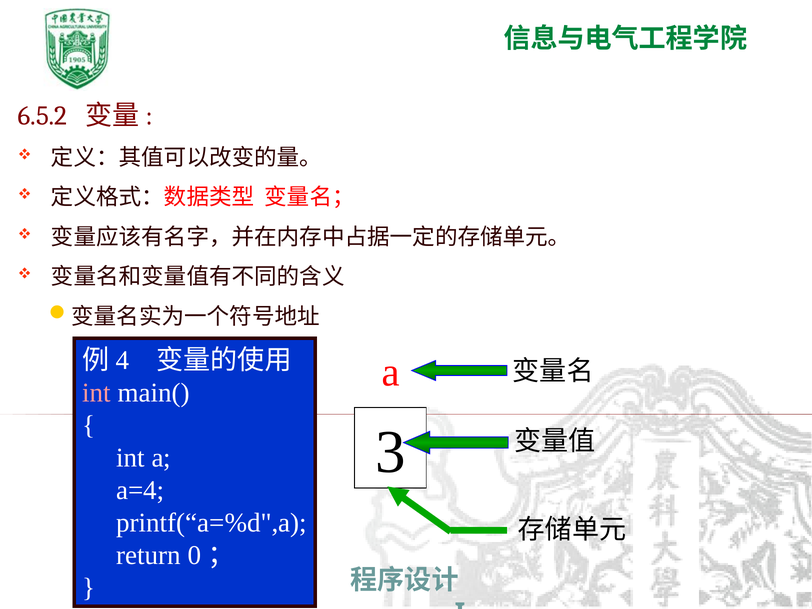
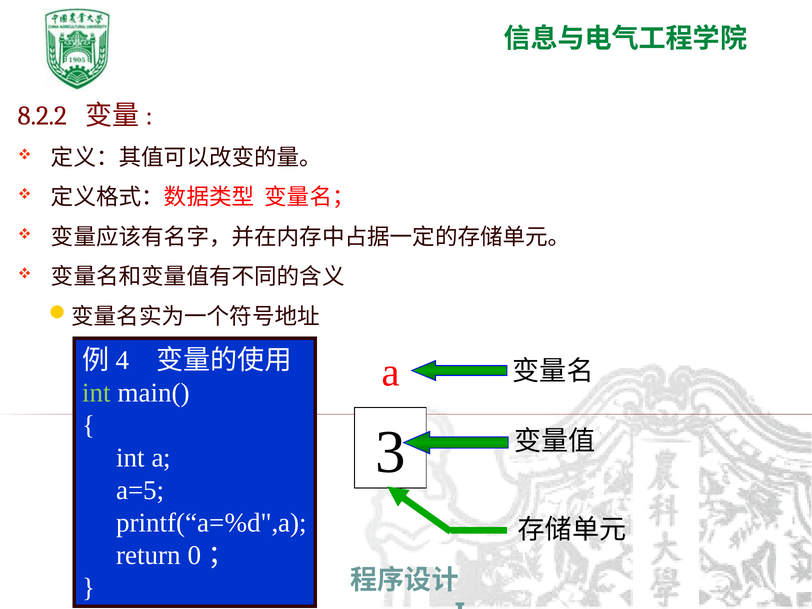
6.5.2: 6.5.2 -> 8.2.2
int at (97, 393) colour: pink -> light green
a=4: a=4 -> a=5
